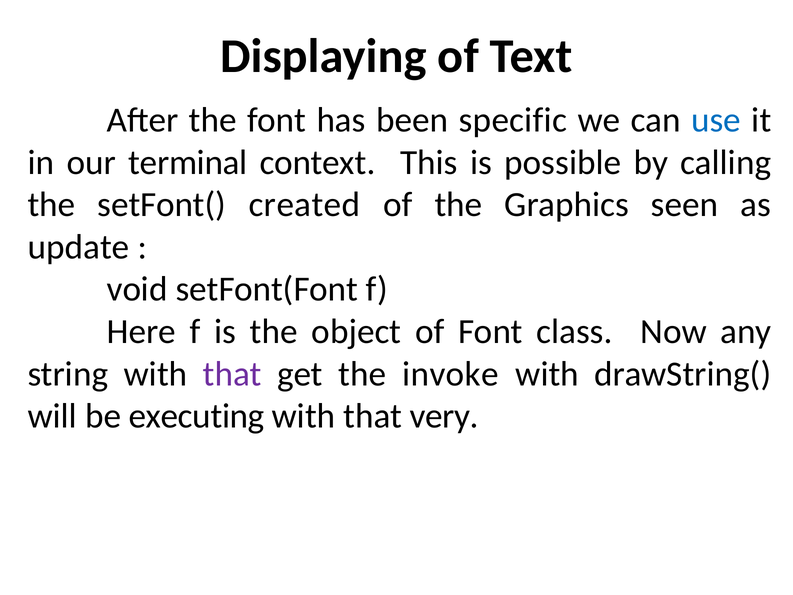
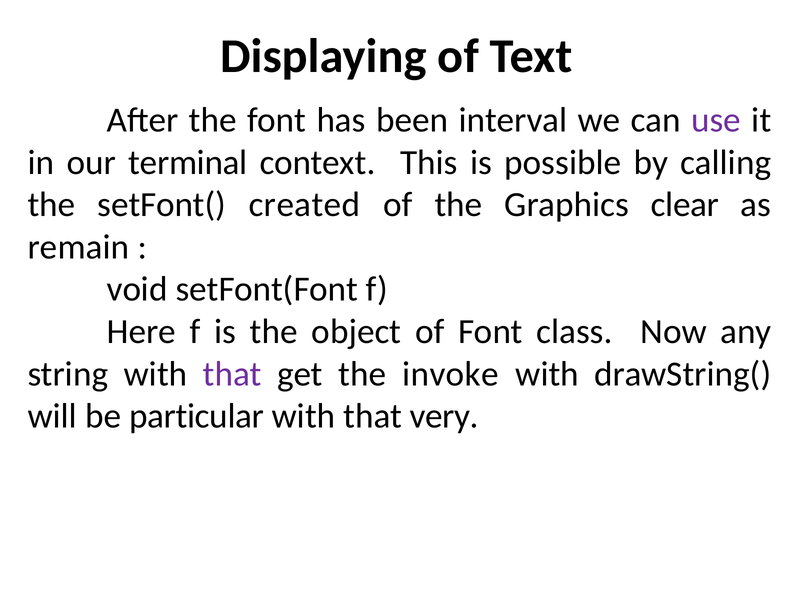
specific: specific -> interval
use colour: blue -> purple
seen: seen -> clear
update: update -> remain
executing: executing -> particular
